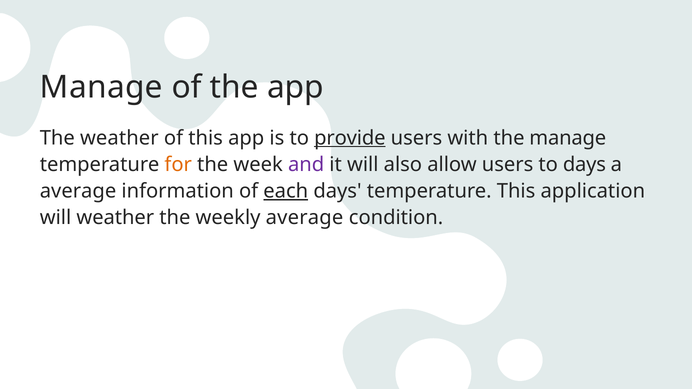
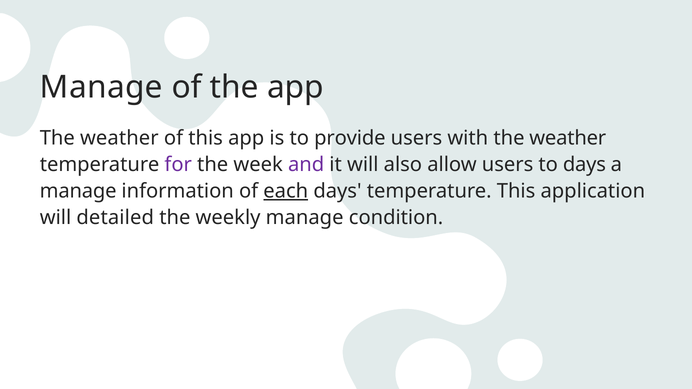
provide underline: present -> none
with the manage: manage -> weather
for colour: orange -> purple
average at (78, 191): average -> manage
will weather: weather -> detailed
weekly average: average -> manage
